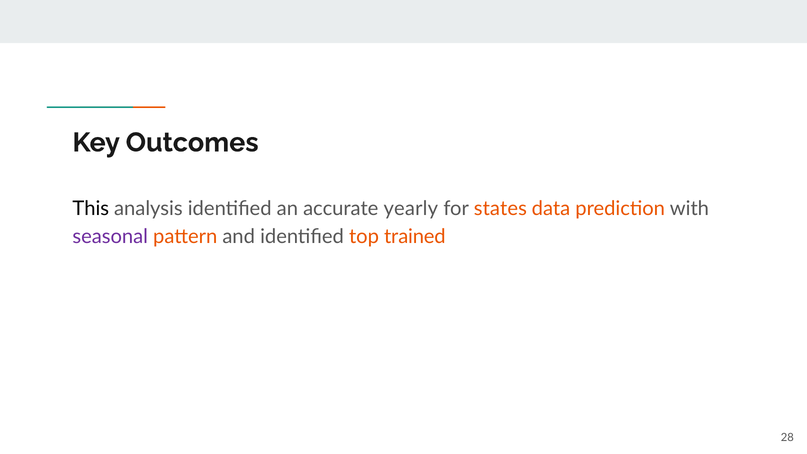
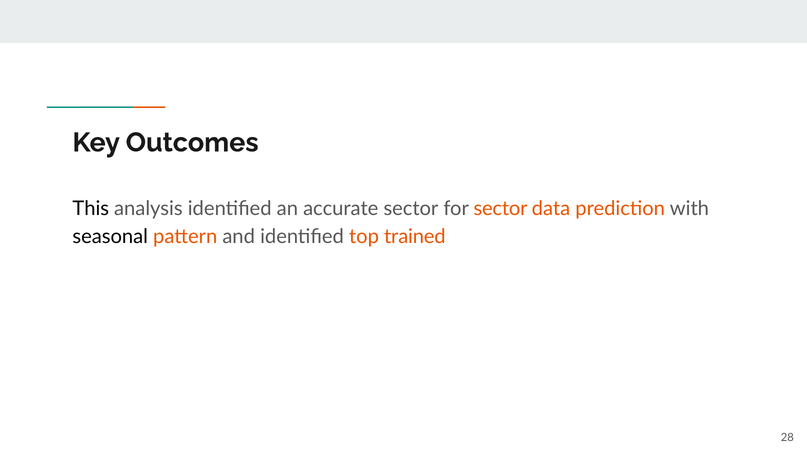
accurate yearly: yearly -> sector
for states: states -> sector
seasonal colour: purple -> black
